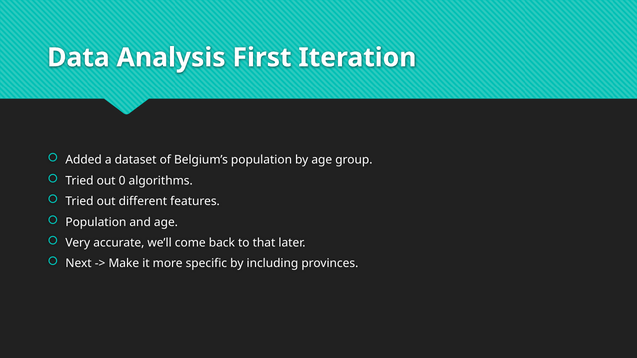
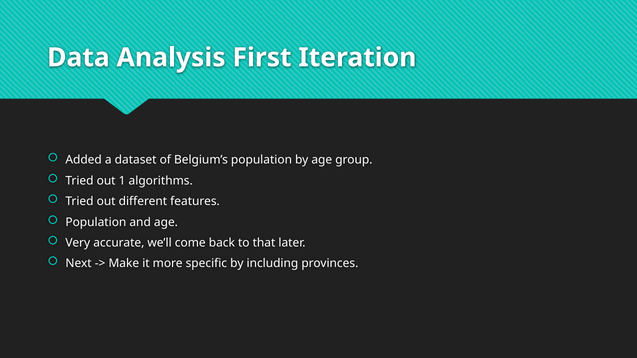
0: 0 -> 1
